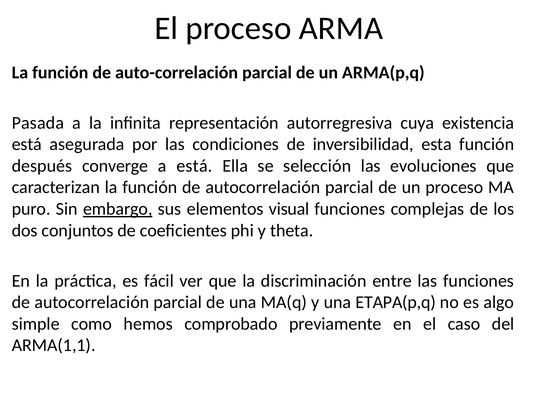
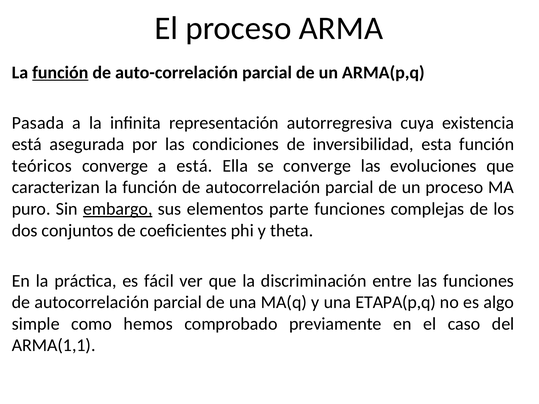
función at (60, 73) underline: none -> present
después: después -> teóricos
se selección: selección -> converge
visual: visual -> parte
